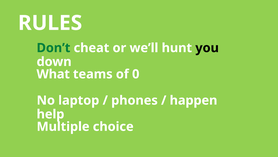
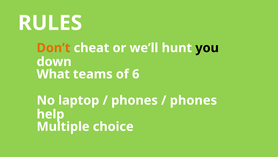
Don’t colour: green -> orange
0: 0 -> 6
happen at (194, 100): happen -> phones
